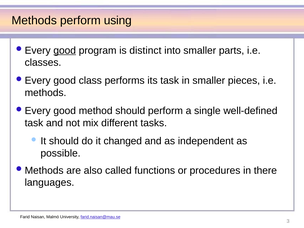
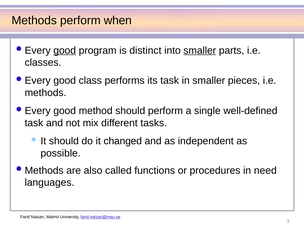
using: using -> when
smaller at (200, 50) underline: none -> present
there: there -> need
